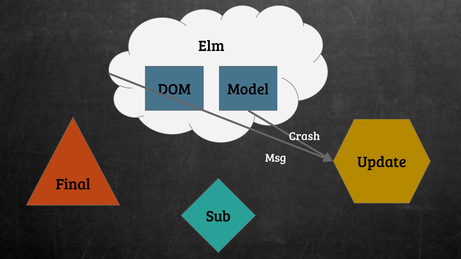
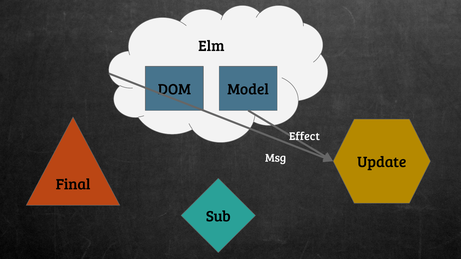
Crash: Crash -> Effect
